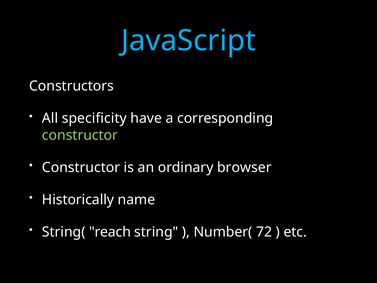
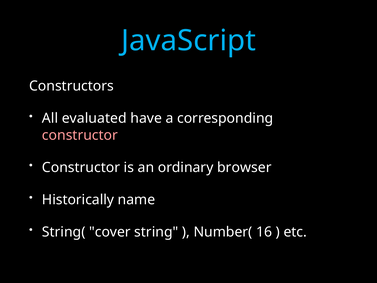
specificity: specificity -> evaluated
constructor at (80, 135) colour: light green -> pink
reach: reach -> cover
72: 72 -> 16
